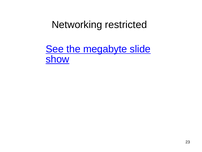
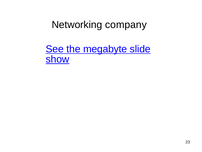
restricted: restricted -> company
